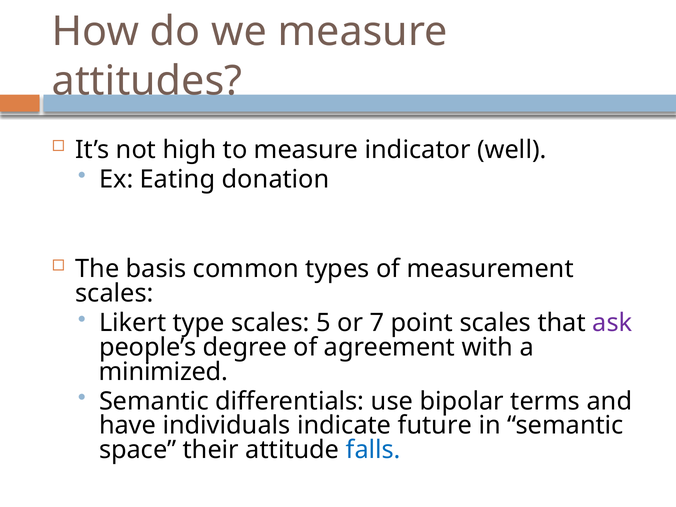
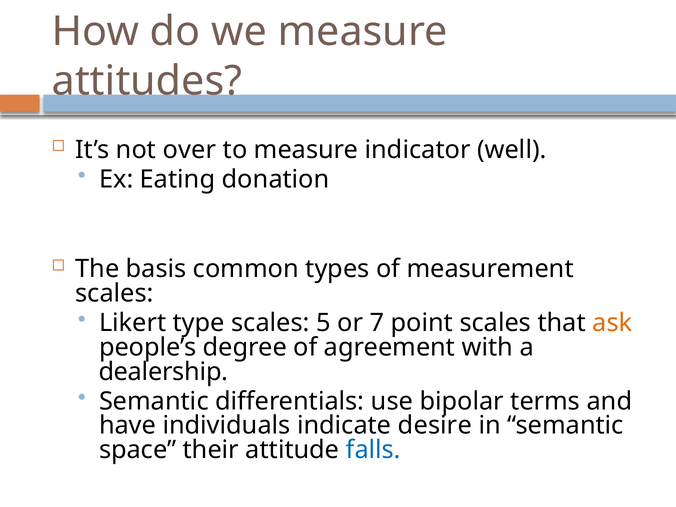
high: high -> over
ask colour: purple -> orange
minimized: minimized -> dealership
future: future -> desire
